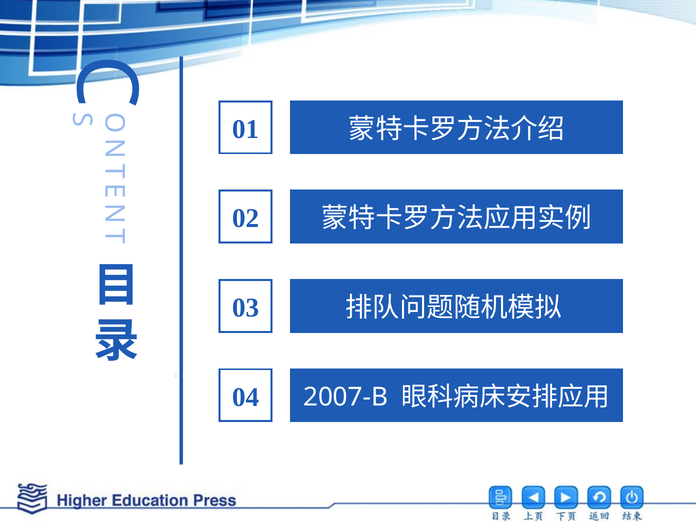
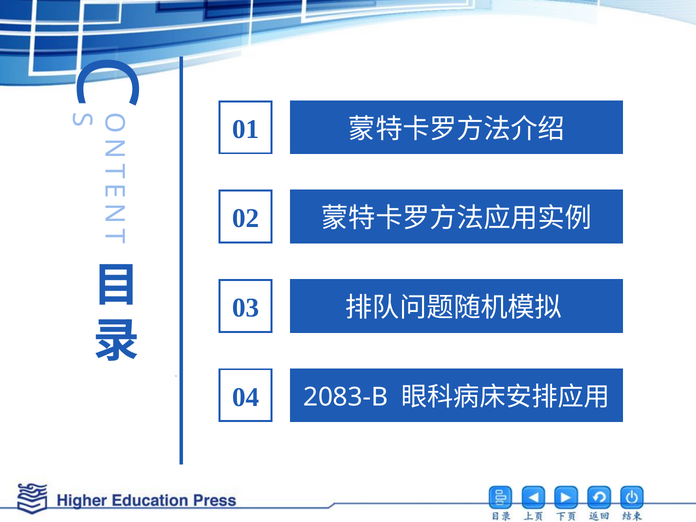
2007-B: 2007-B -> 2083-B
